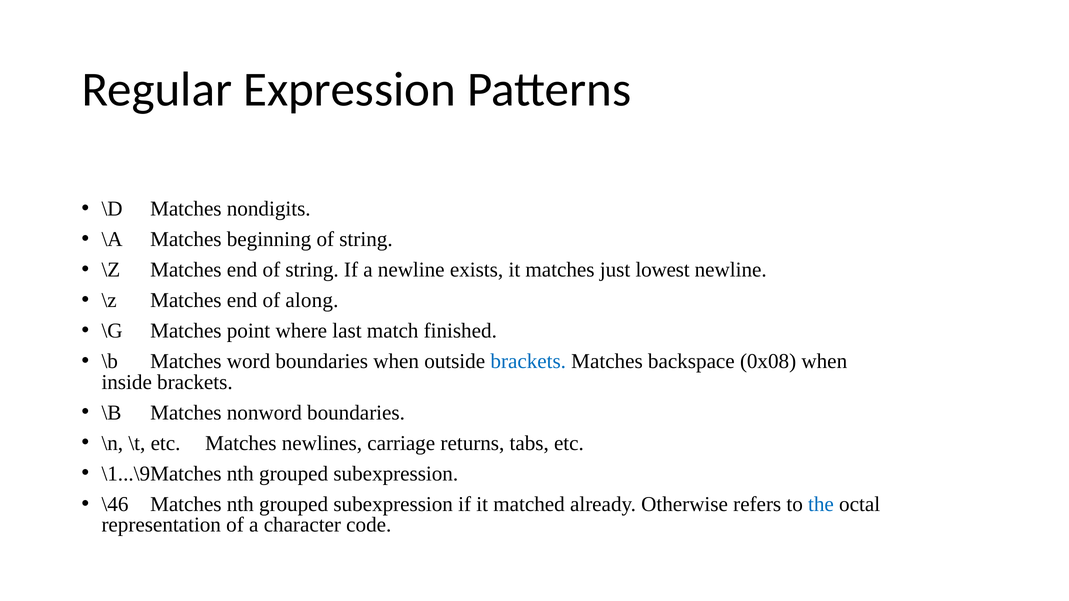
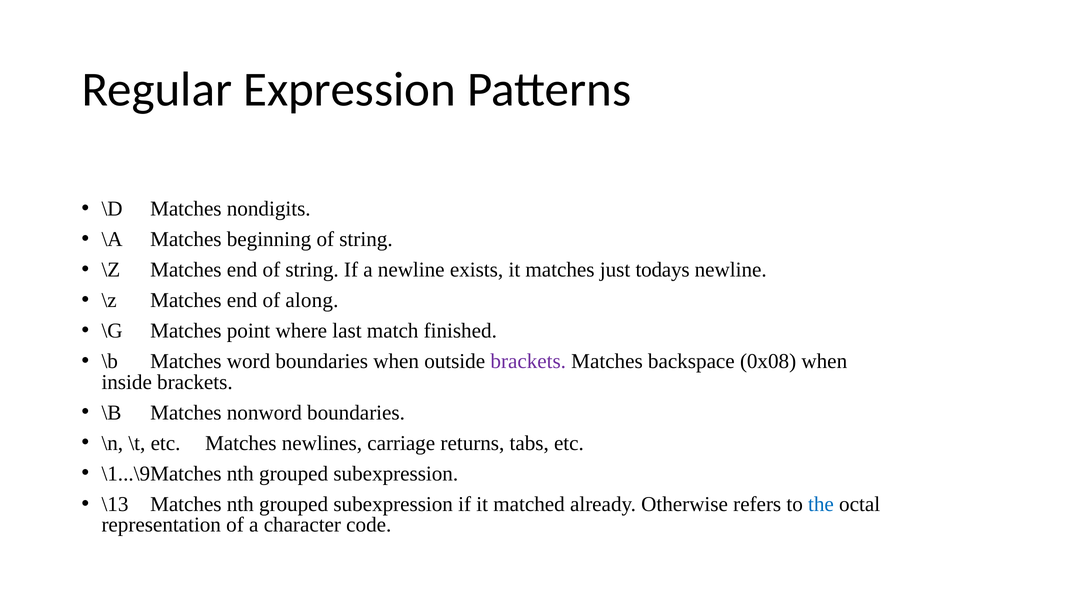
lowest: lowest -> todays
brackets at (528, 362) colour: blue -> purple
\46: \46 -> \13
